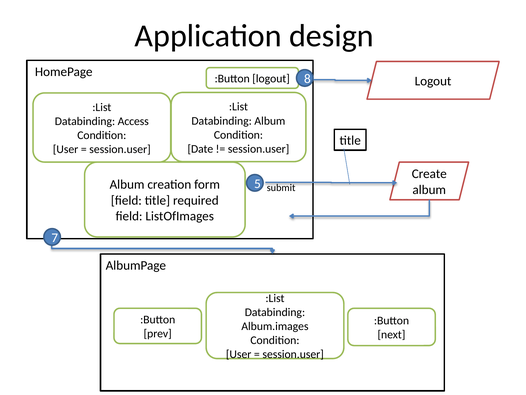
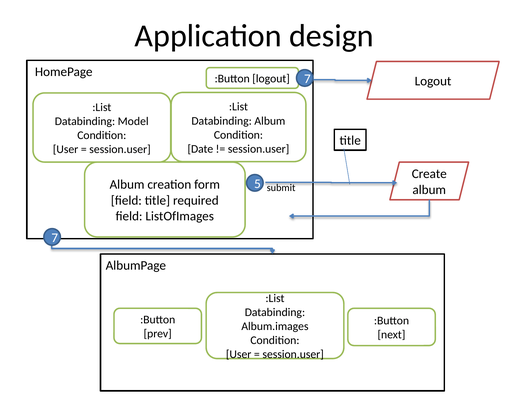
logout 8: 8 -> 7
Access: Access -> Model
